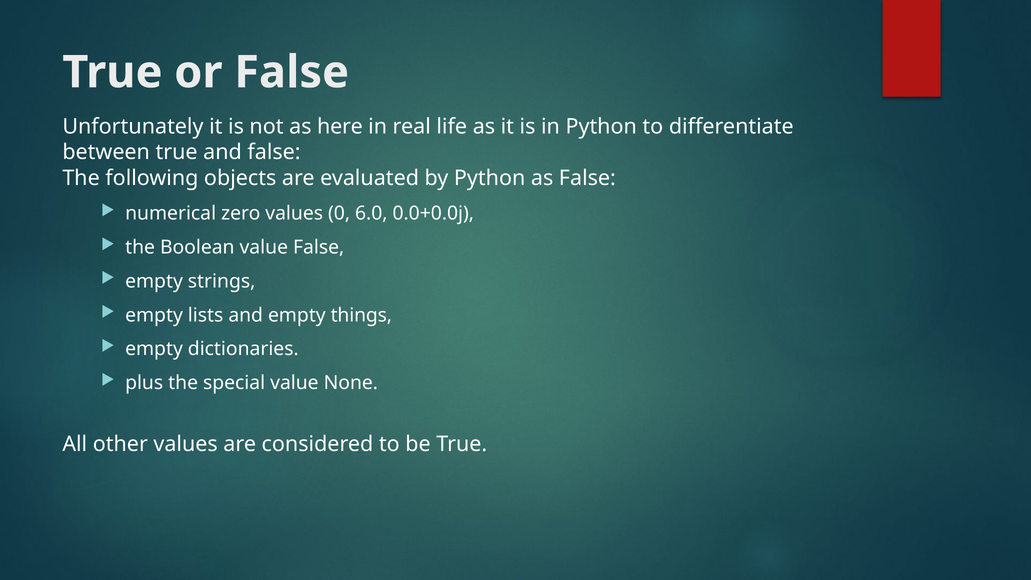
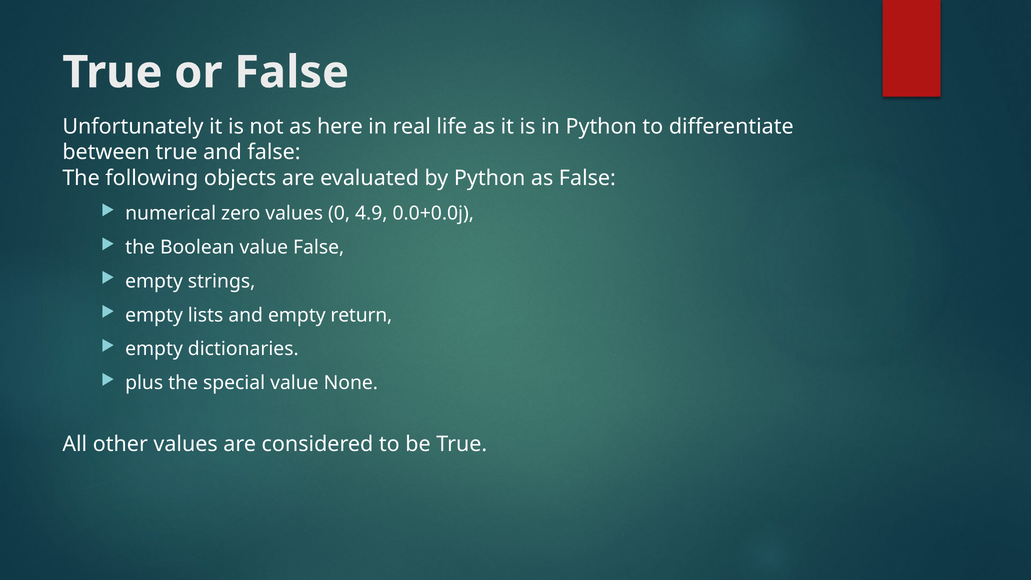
6.0: 6.0 -> 4.9
things: things -> return
